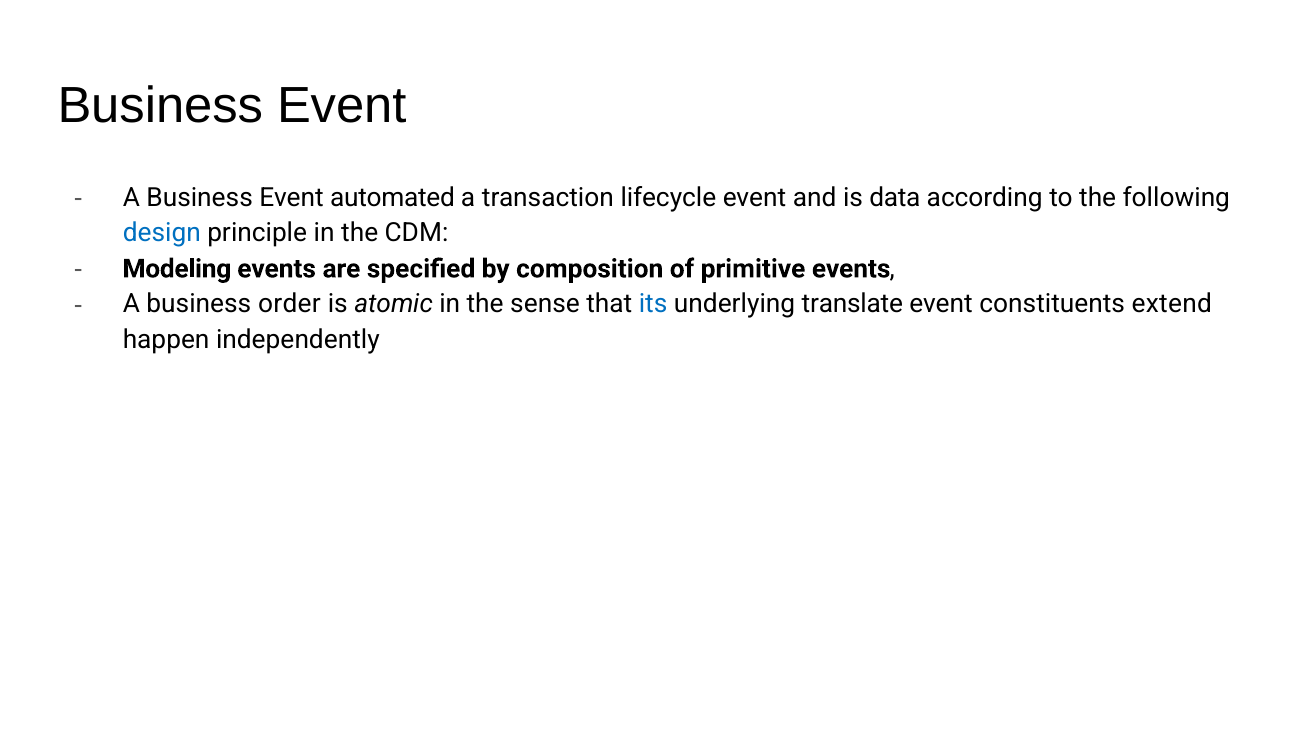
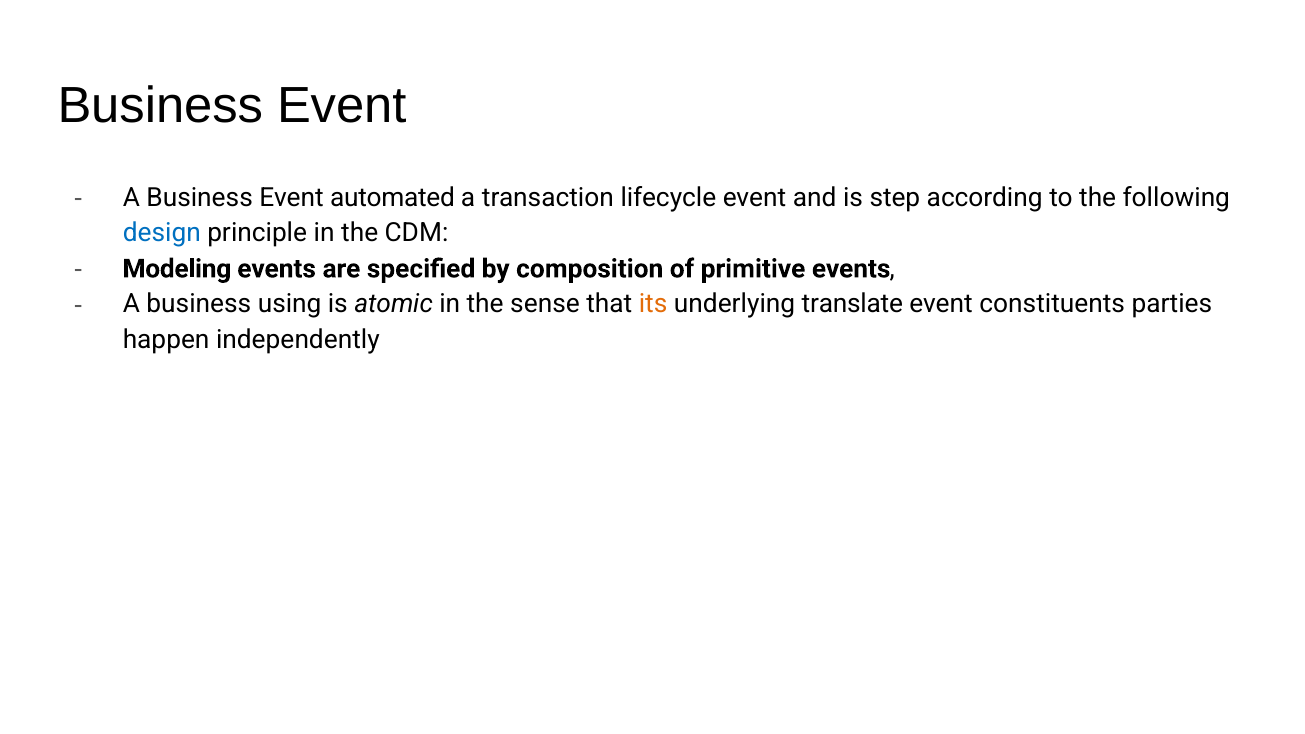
data: data -> step
order: order -> using
its colour: blue -> orange
extend: extend -> parties
